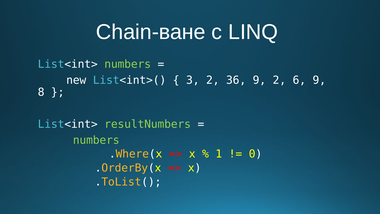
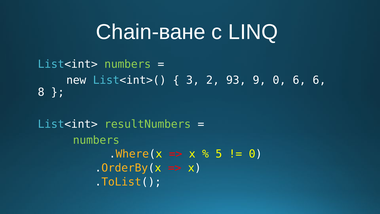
36: 36 -> 93
9 2: 2 -> 0
6 9: 9 -> 6
1: 1 -> 5
